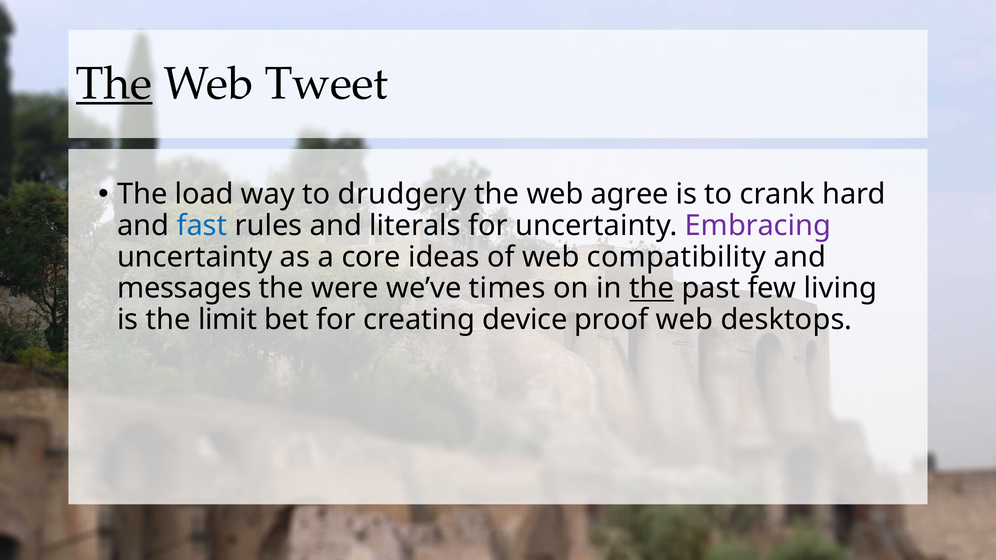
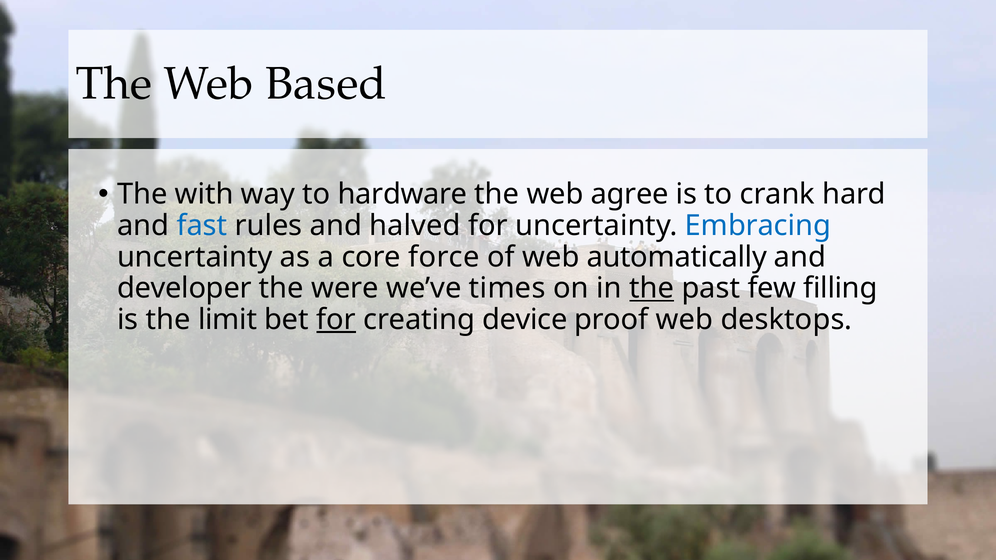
The at (114, 84) underline: present -> none
Tweet: Tweet -> Based
load: load -> with
drudgery: drudgery -> hardware
literals: literals -> halved
Embracing colour: purple -> blue
ideas: ideas -> force
compatibility: compatibility -> automatically
messages: messages -> developer
living: living -> filling
for at (336, 320) underline: none -> present
